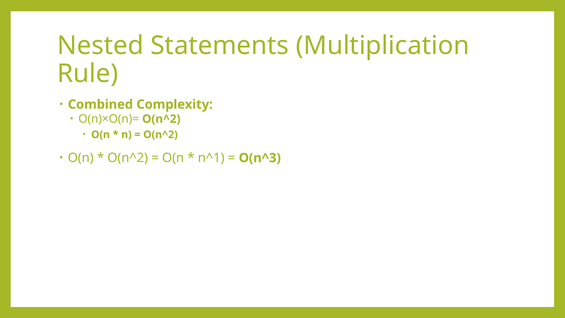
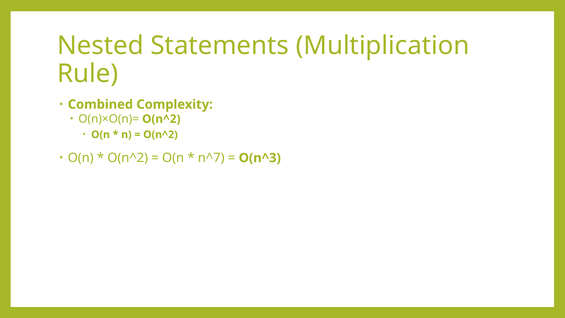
n^1: n^1 -> n^7
